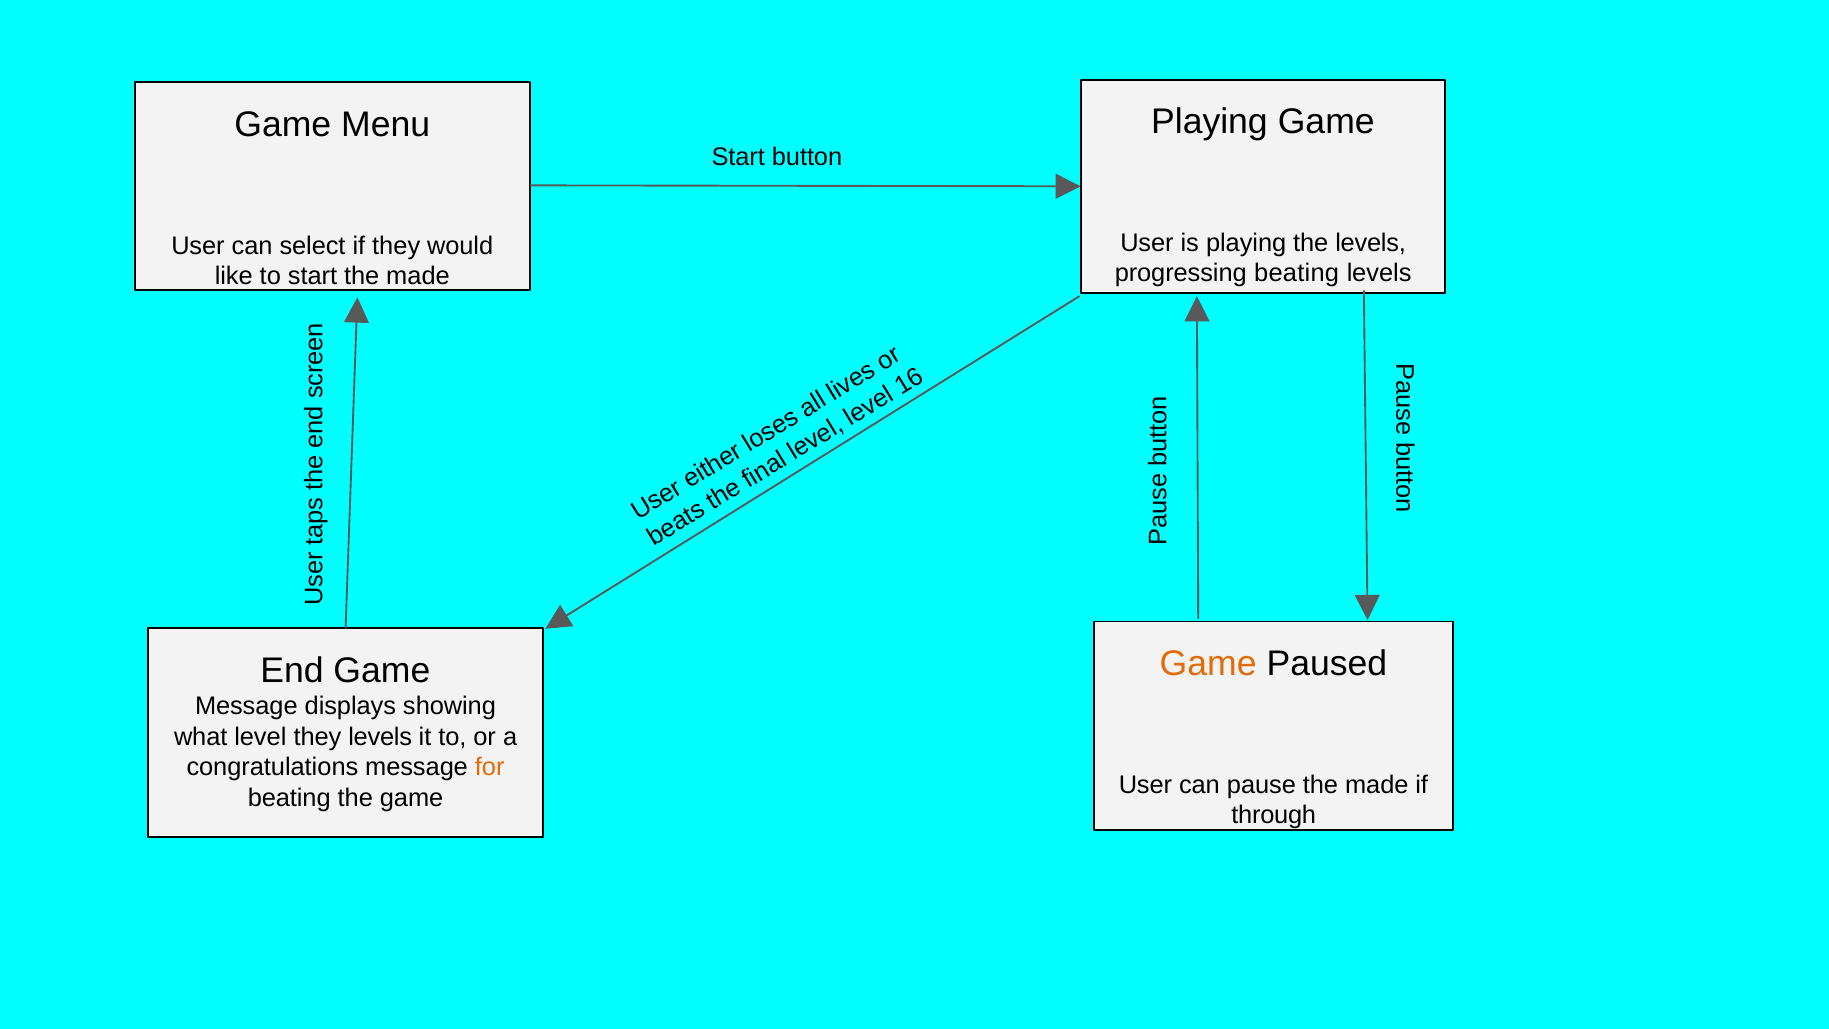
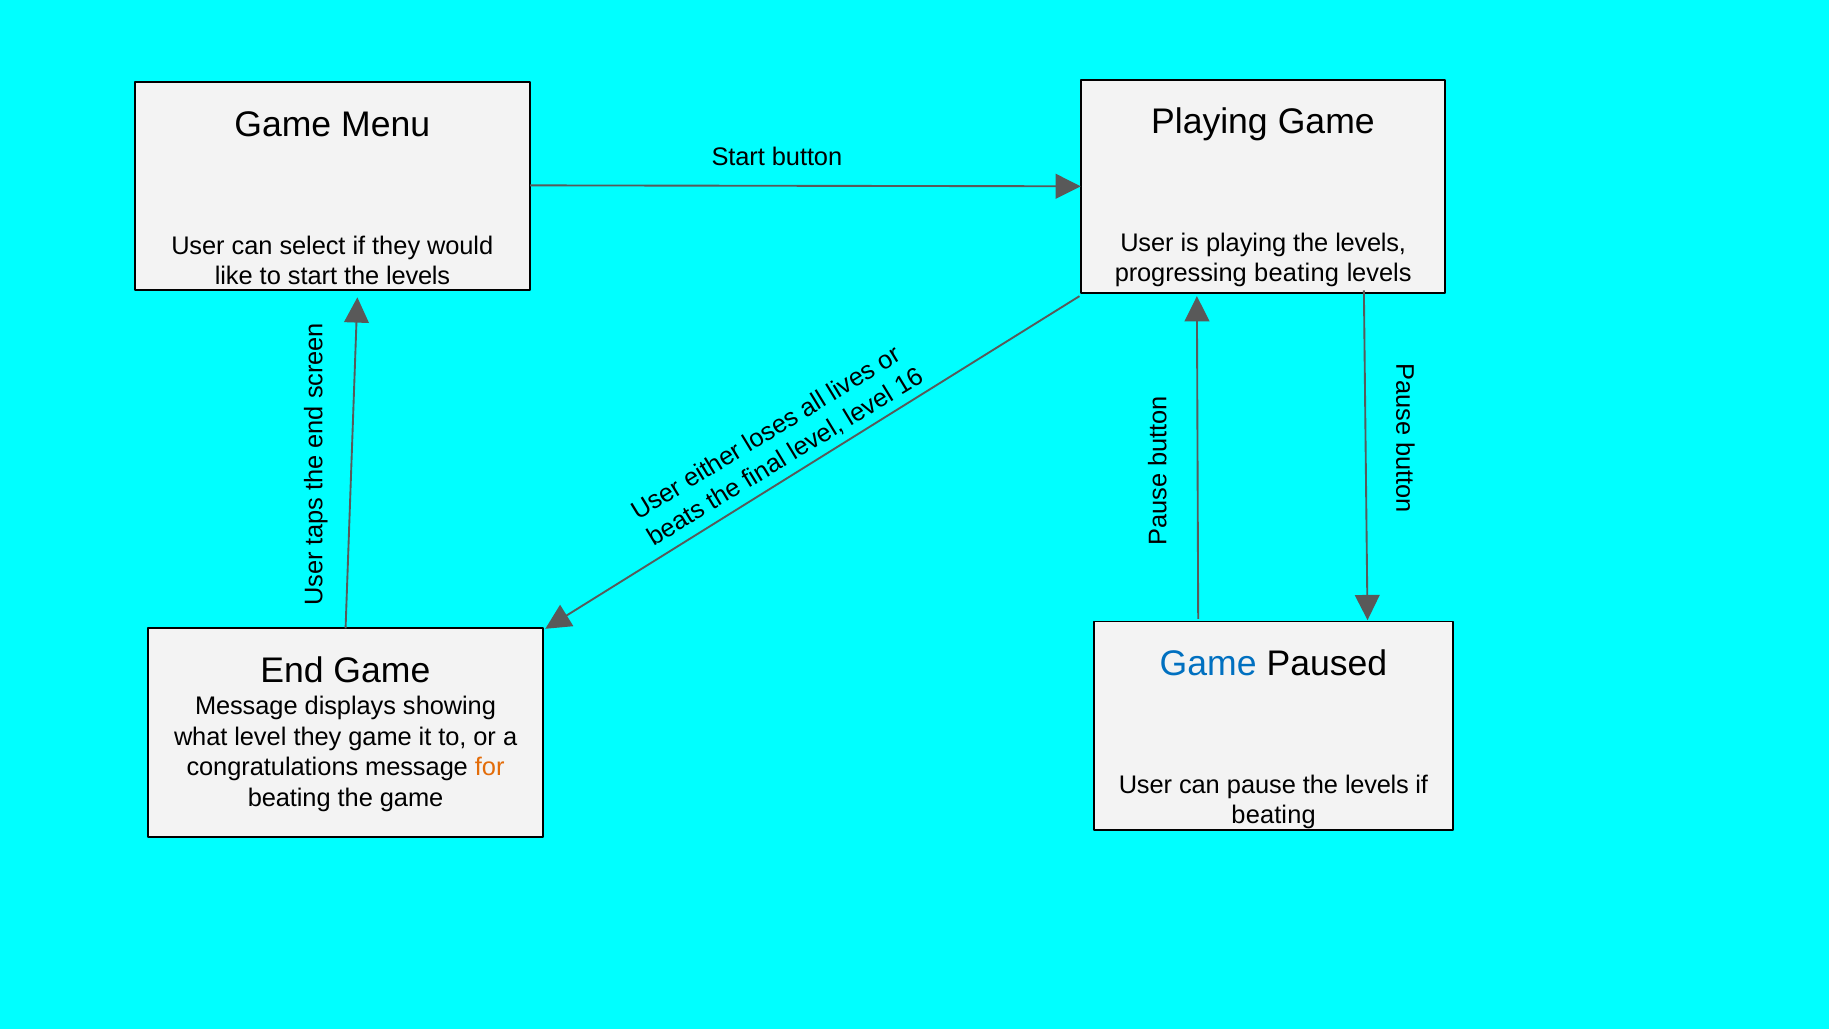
start the made: made -> levels
Game at (1208, 663) colour: orange -> blue
they levels: levels -> game
pause the made: made -> levels
through at (1274, 815): through -> beating
